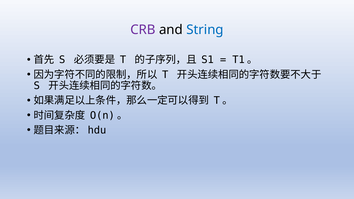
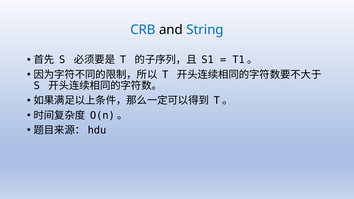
CRB colour: purple -> blue
